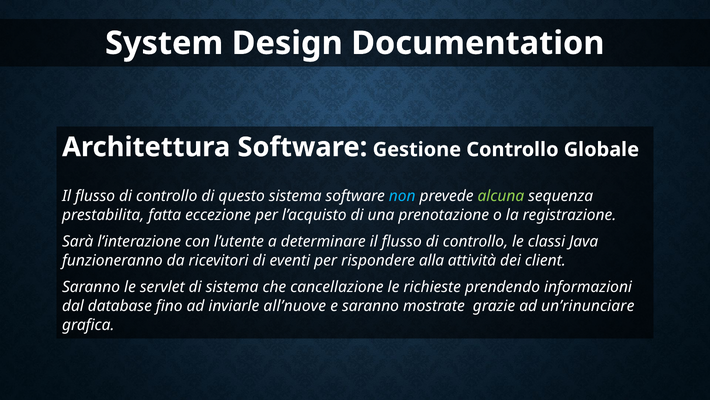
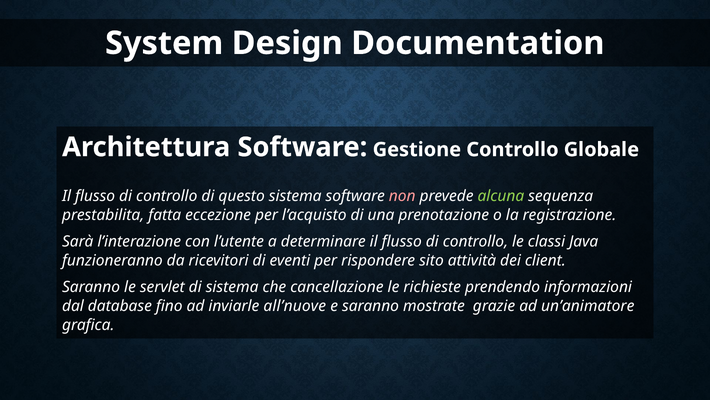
non colour: light blue -> pink
alla: alla -> sito
un’rinunciare: un’rinunciare -> un’animatore
